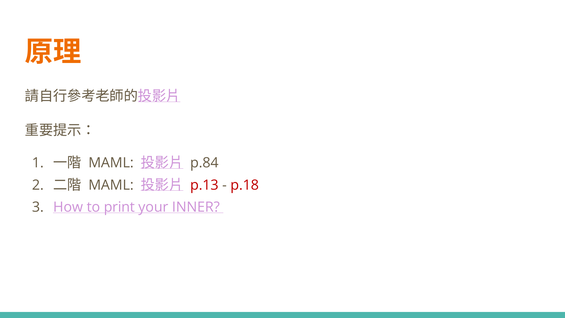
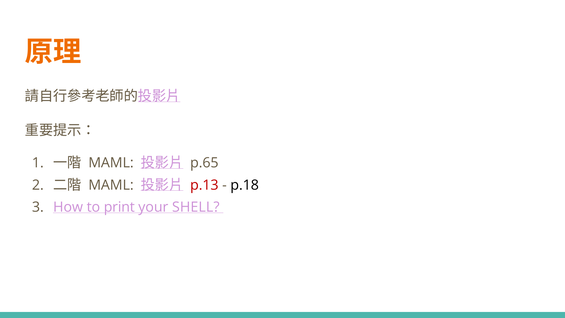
p.84: p.84 -> p.65
p.18 colour: red -> black
INNER: INNER -> SHELL
